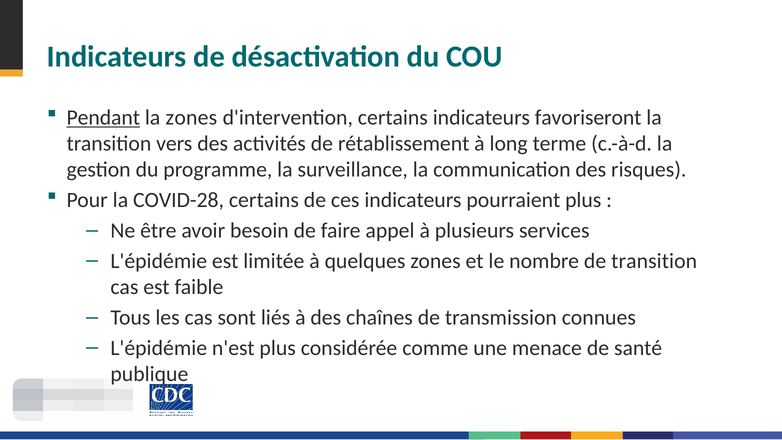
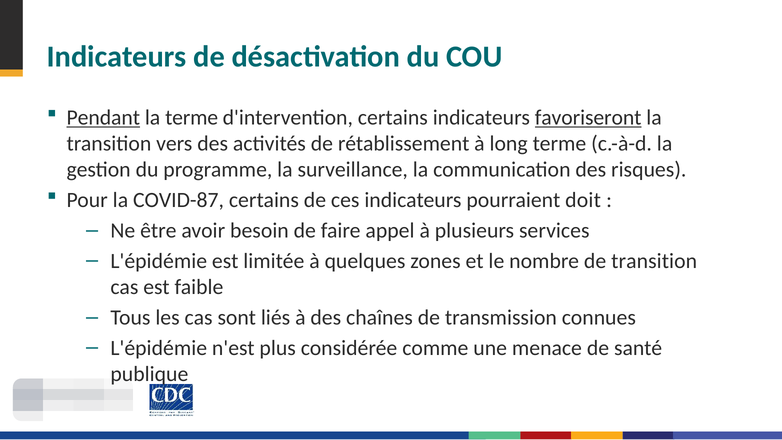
la zones: zones -> terme
favoriseront underline: none -> present
COVID-28: COVID-28 -> COVID-87
pourraient plus: plus -> doit
